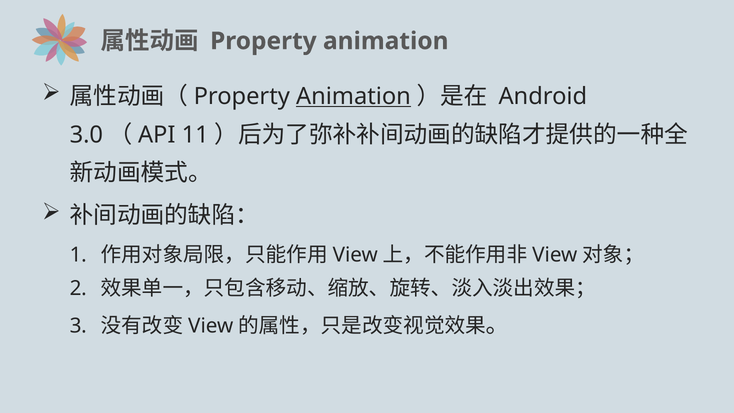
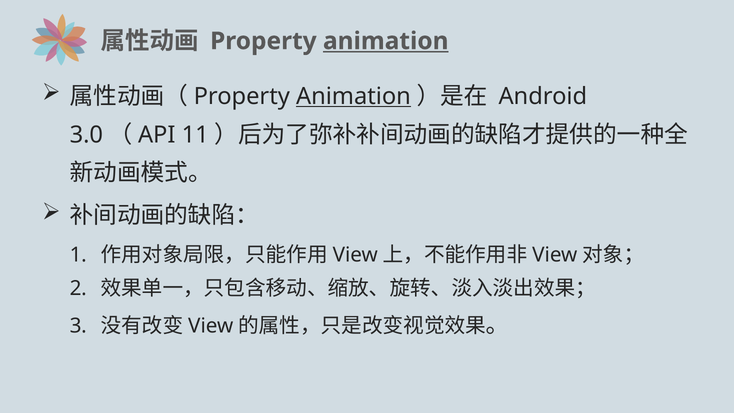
animation at (386, 41) underline: none -> present
